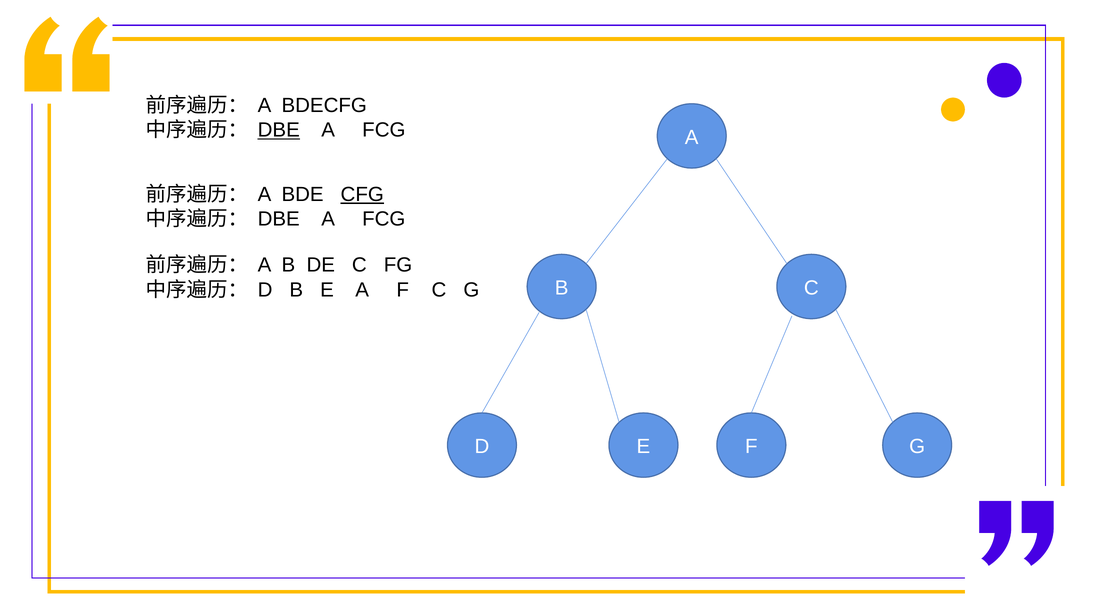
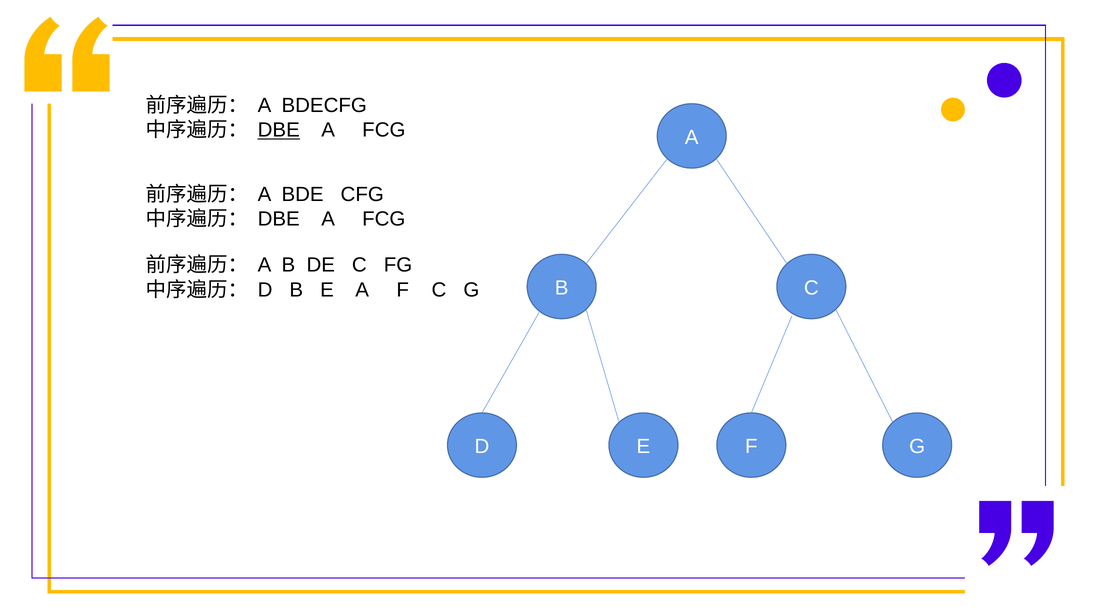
CFG underline: present -> none
